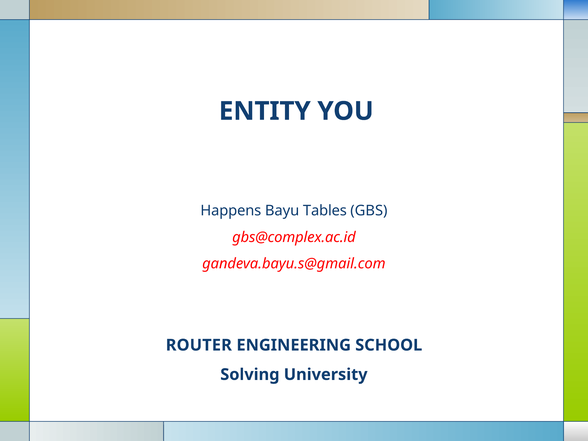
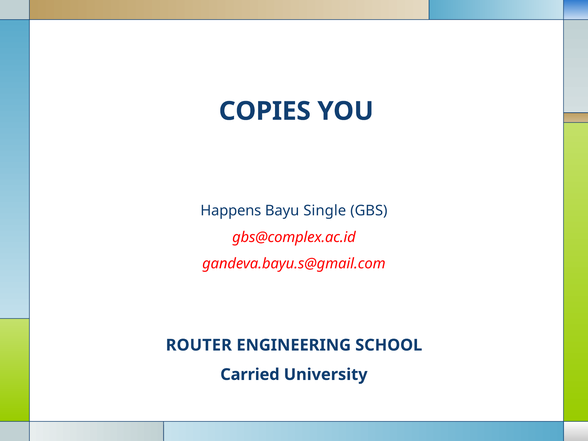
ENTITY: ENTITY -> COPIES
Tables: Tables -> Single
Solving: Solving -> Carried
